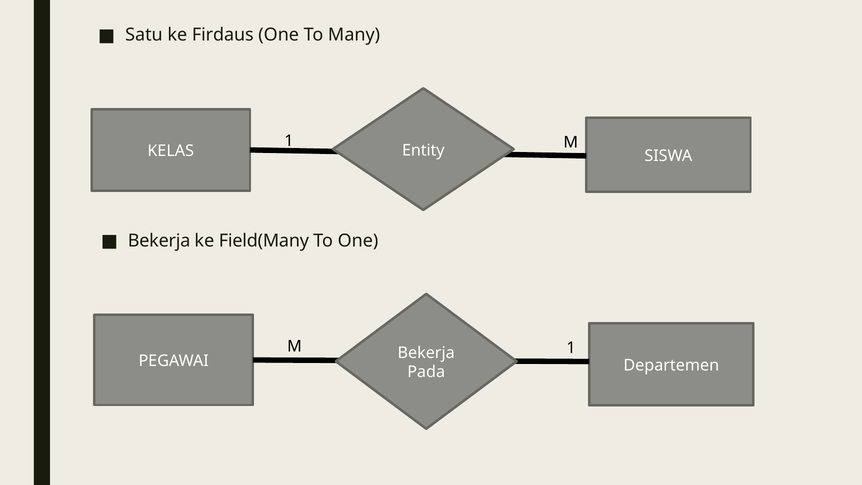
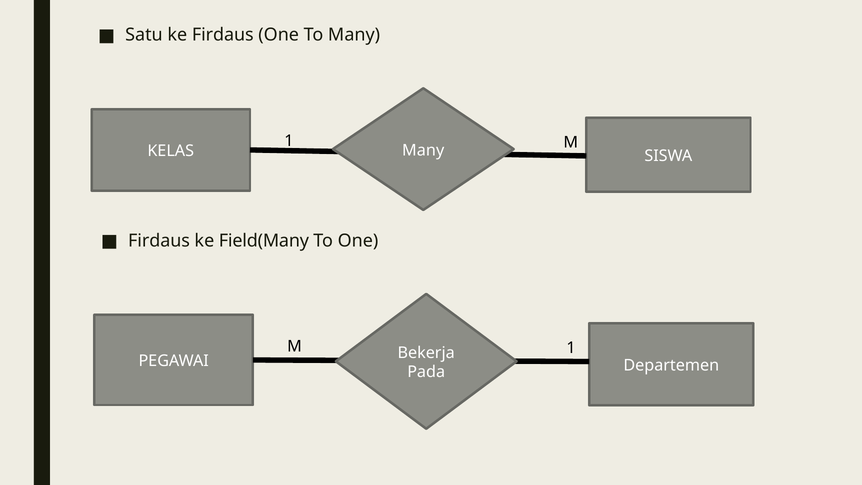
Entity at (423, 150): Entity -> Many
Bekerja at (159, 241): Bekerja -> Firdaus
